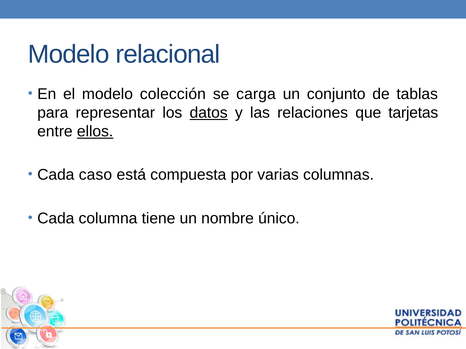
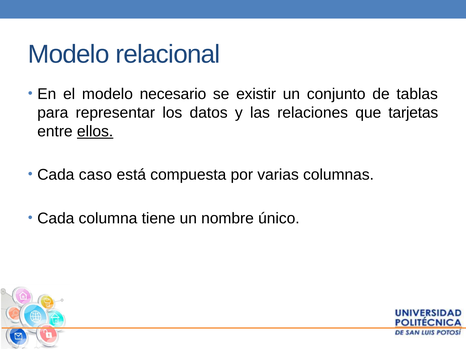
colección: colección -> necesario
carga: carga -> existir
datos underline: present -> none
